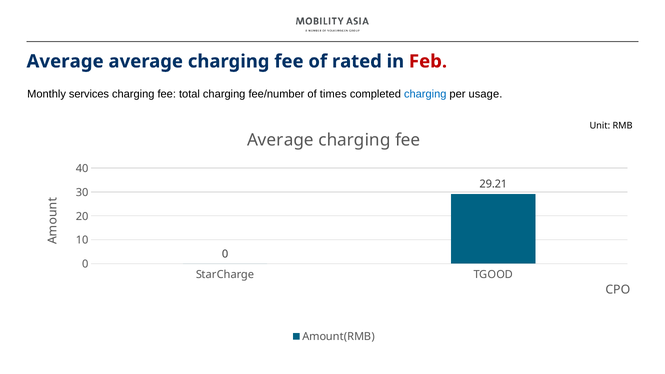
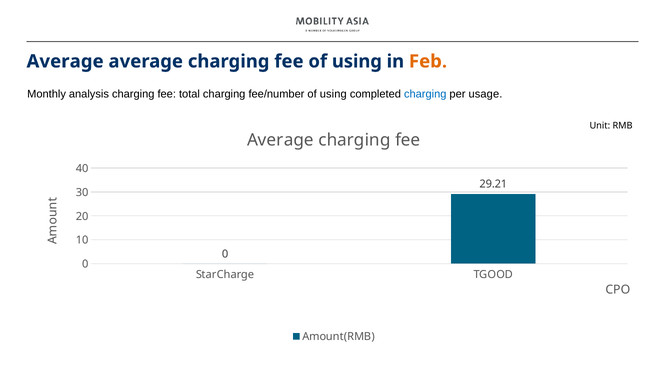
fee of rated: rated -> using
Feb colour: red -> orange
services: services -> analysis
fee/number of times: times -> using
